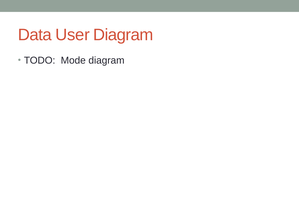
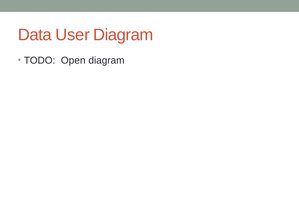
Mode: Mode -> Open
